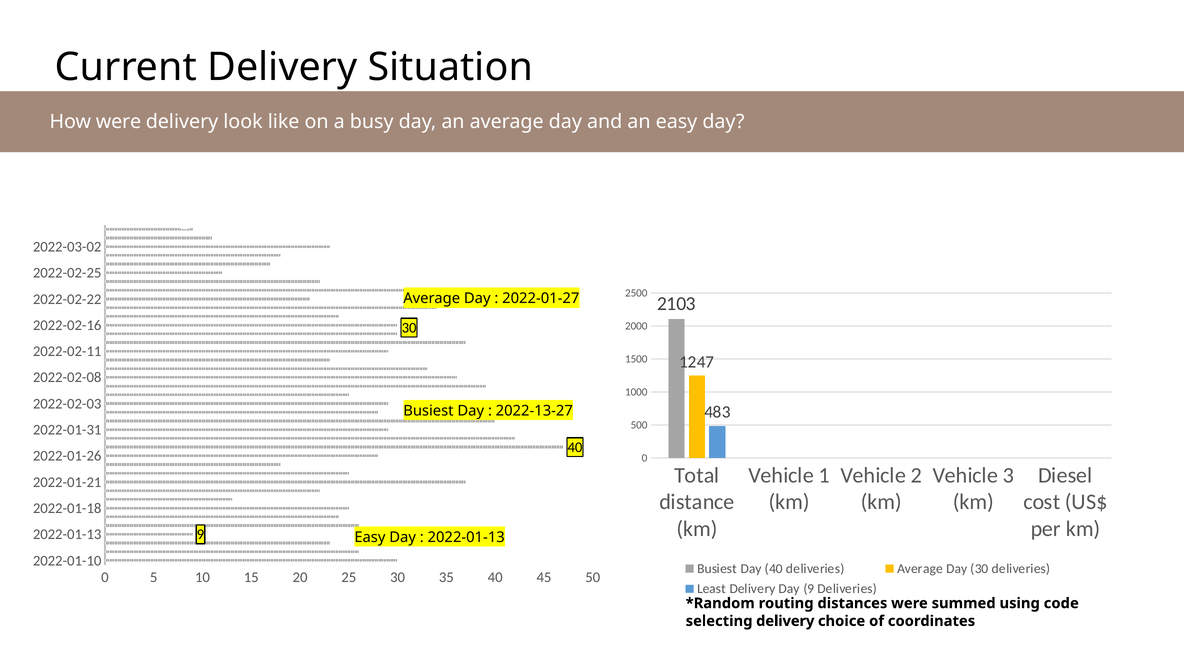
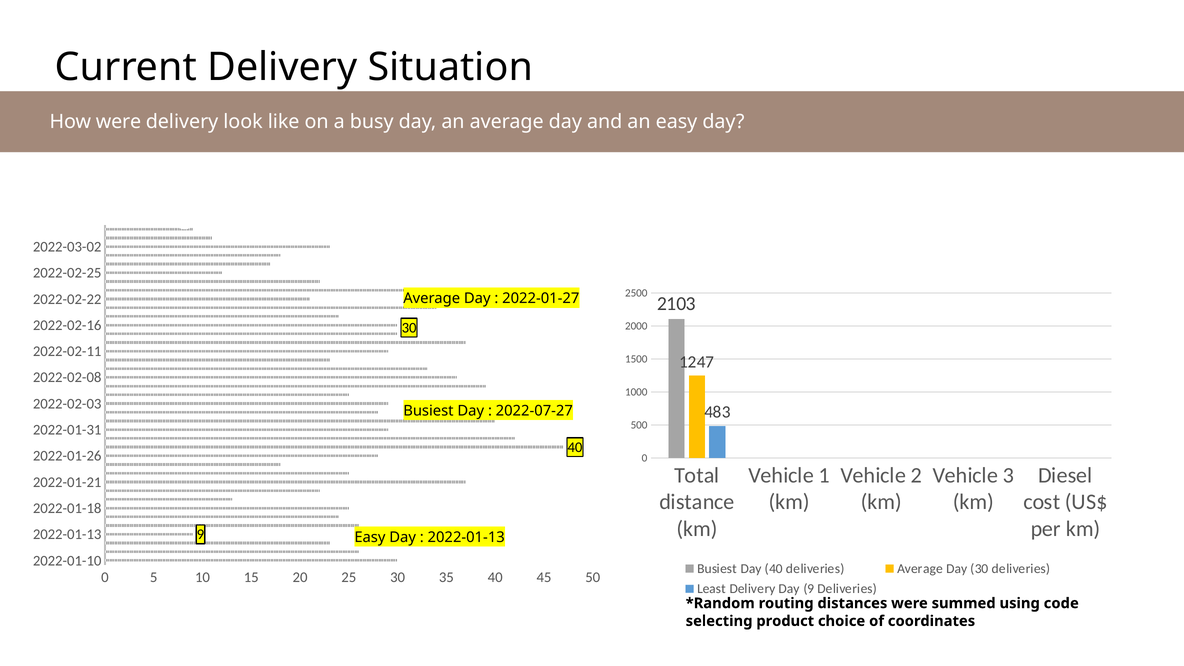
2022-13-27: 2022-13-27 -> 2022-07-27
selecting delivery: delivery -> product
